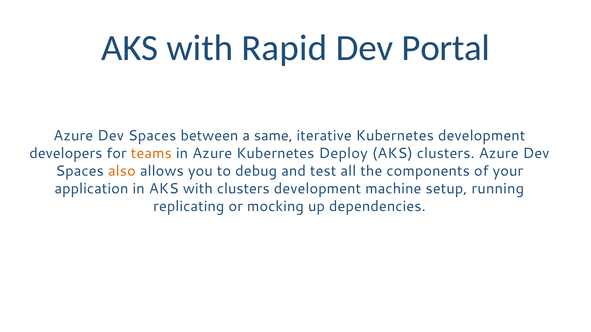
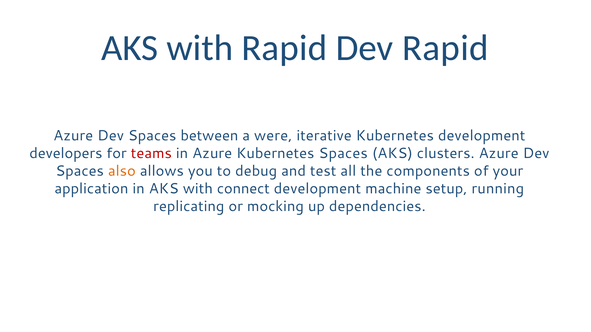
Dev Portal: Portal -> Rapid
same: same -> were
teams colour: orange -> red
Kubernetes Deploy: Deploy -> Spaces
with clusters: clusters -> connect
